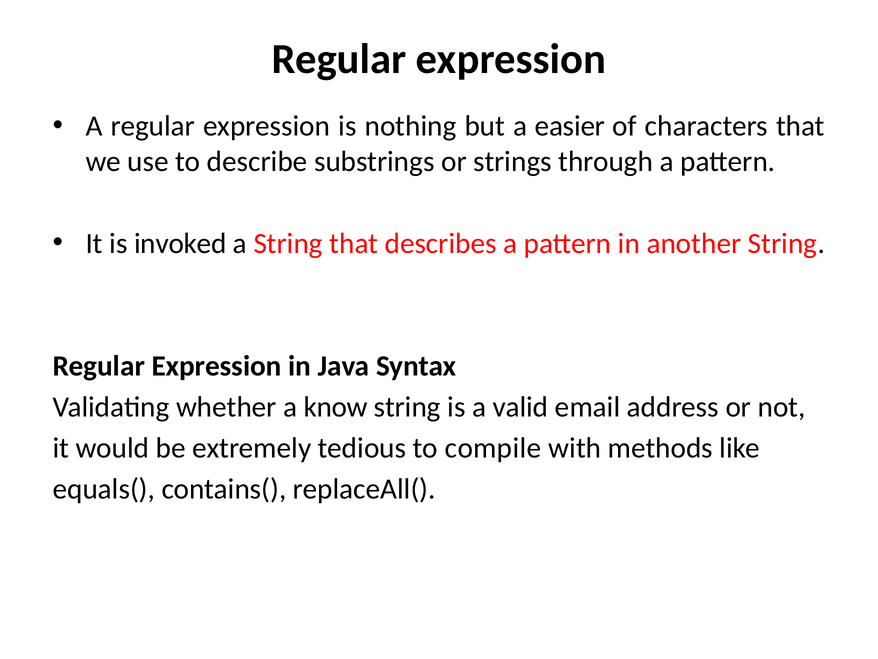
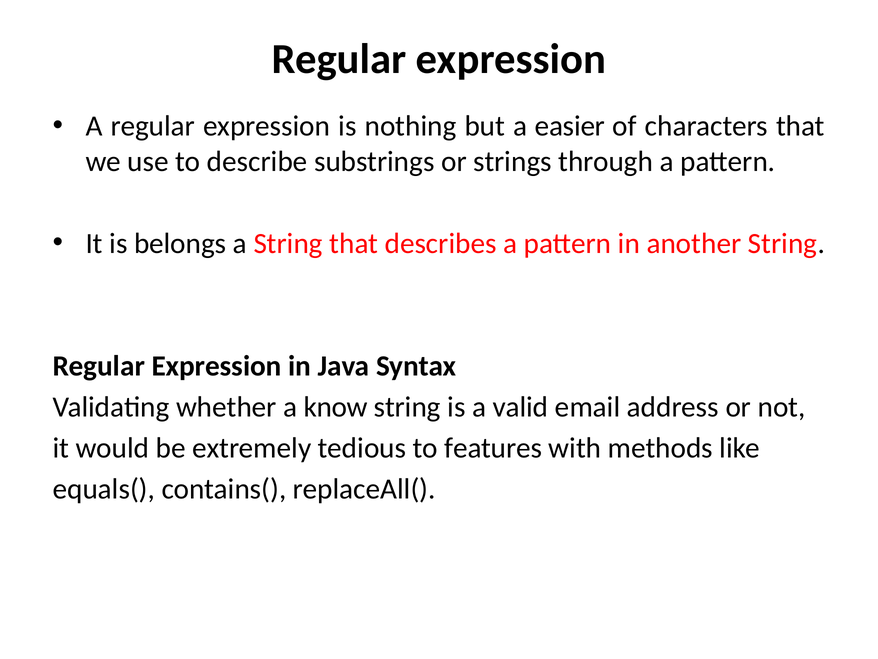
invoked: invoked -> belongs
compile: compile -> features
